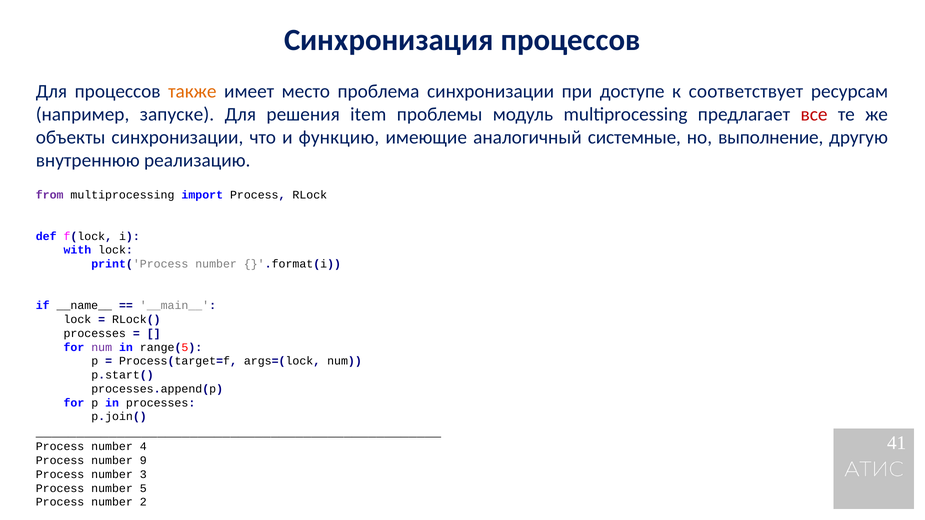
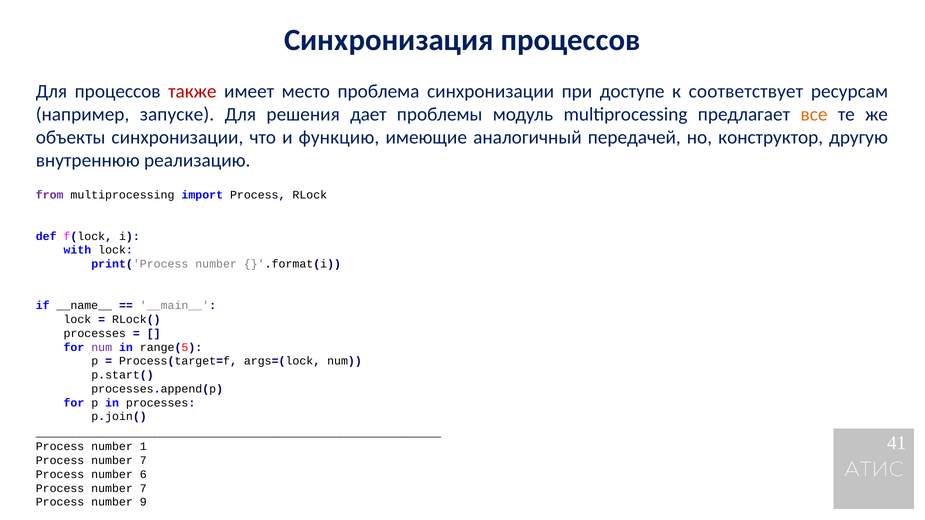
также colour: orange -> red
item: item -> дает
все colour: red -> orange
системные: системные -> передачей
выполнение: выполнение -> конструктор
4: 4 -> 1
9 at (143, 461): 9 -> 7
3: 3 -> 6
5 at (143, 489): 5 -> 7
2: 2 -> 9
